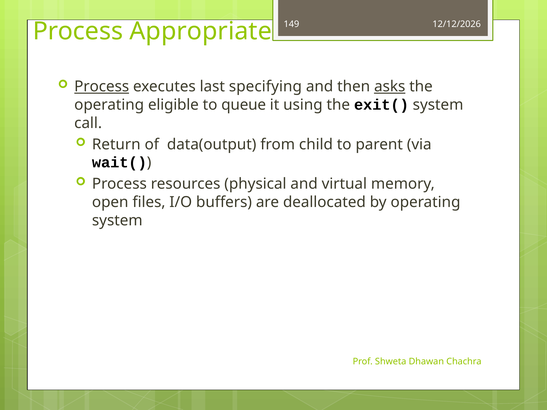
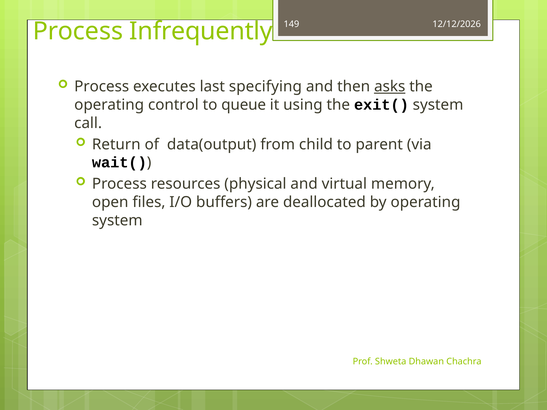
Appropriate: Appropriate -> Infrequently
Process at (102, 87) underline: present -> none
eligible: eligible -> control
